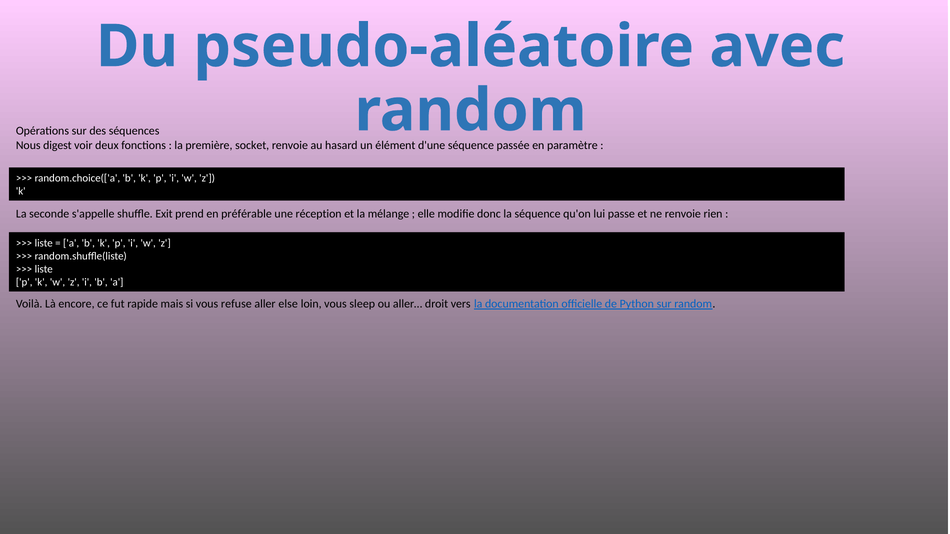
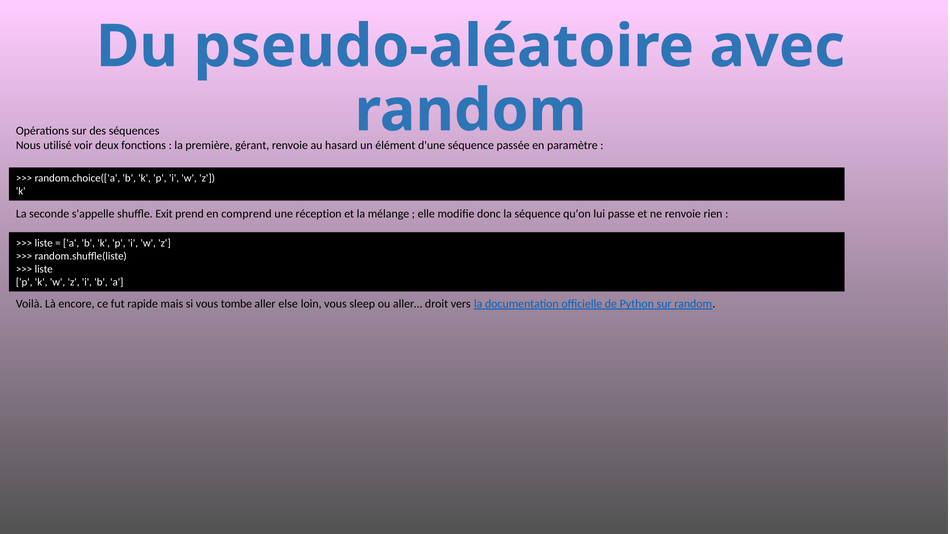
digest: digest -> utilisé
socket: socket -> gérant
préférable: préférable -> comprend
refuse: refuse -> tombe
